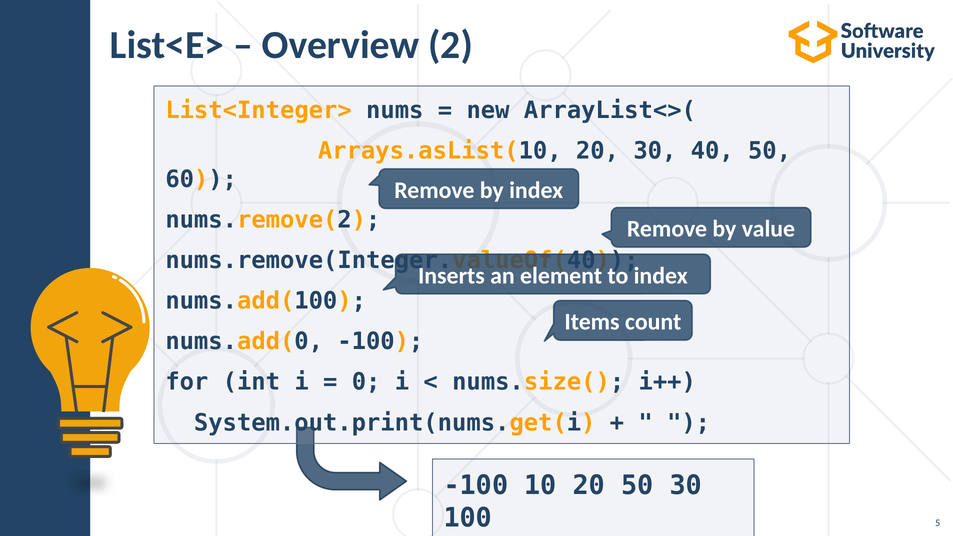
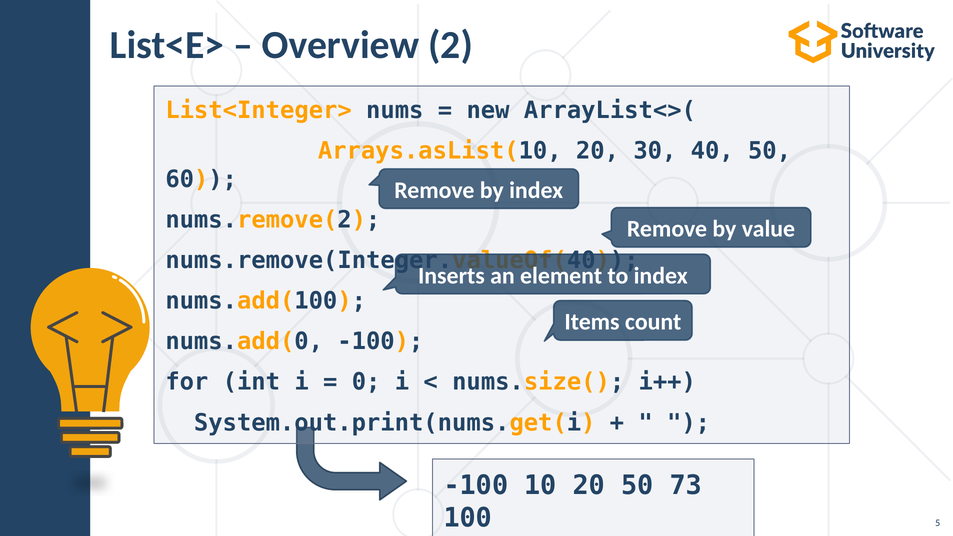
50 30: 30 -> 73
